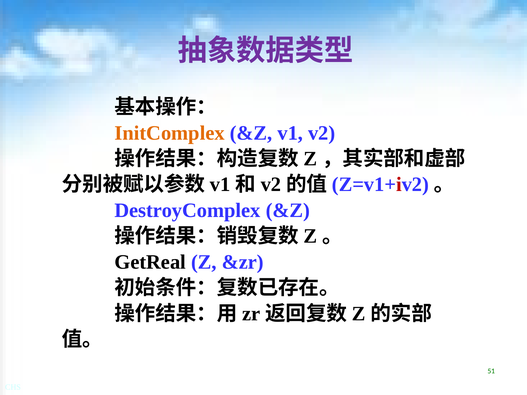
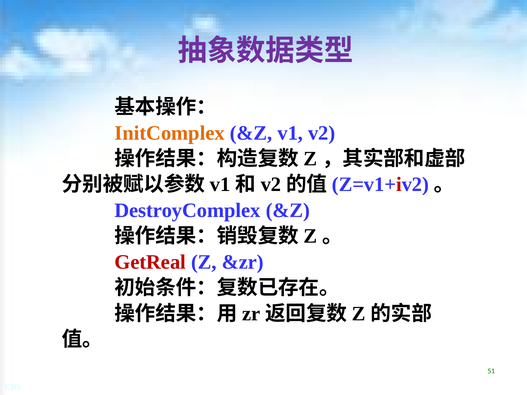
GetReal colour: black -> red
